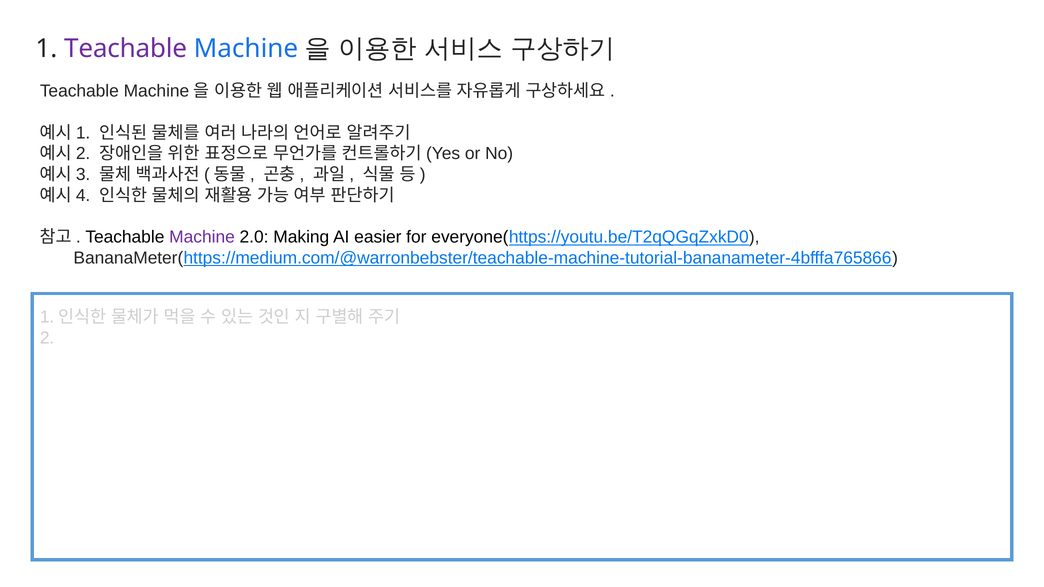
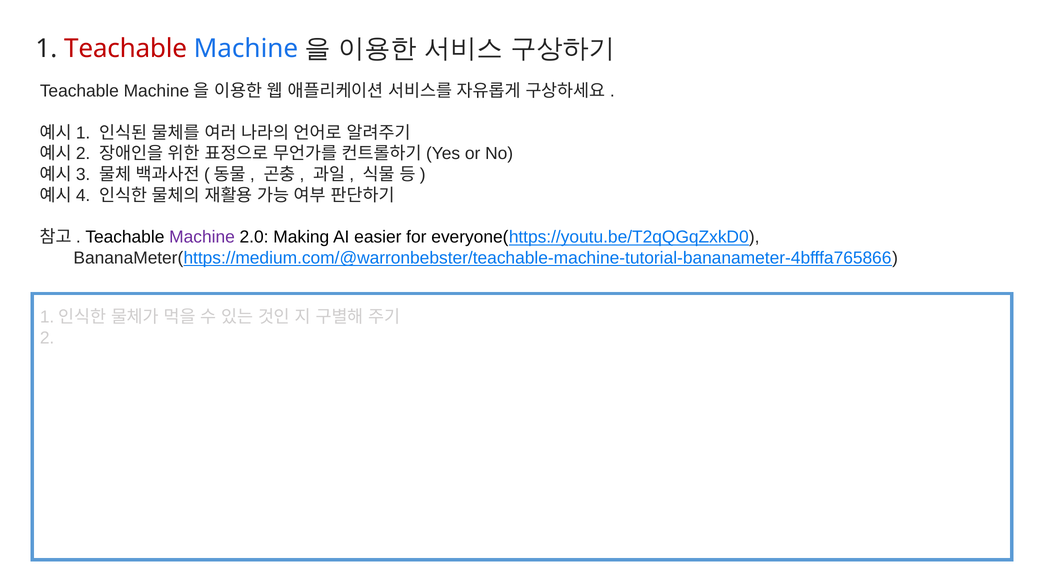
Teachable at (126, 48) colour: purple -> red
